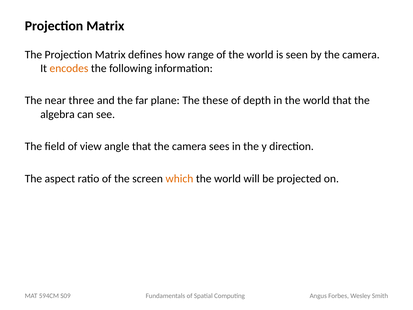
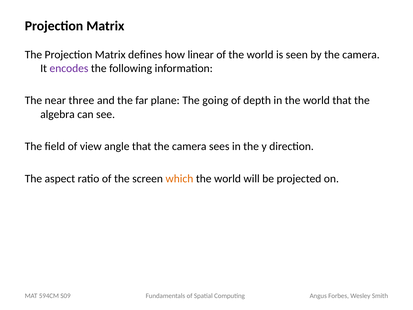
range: range -> linear
encodes colour: orange -> purple
these: these -> going
